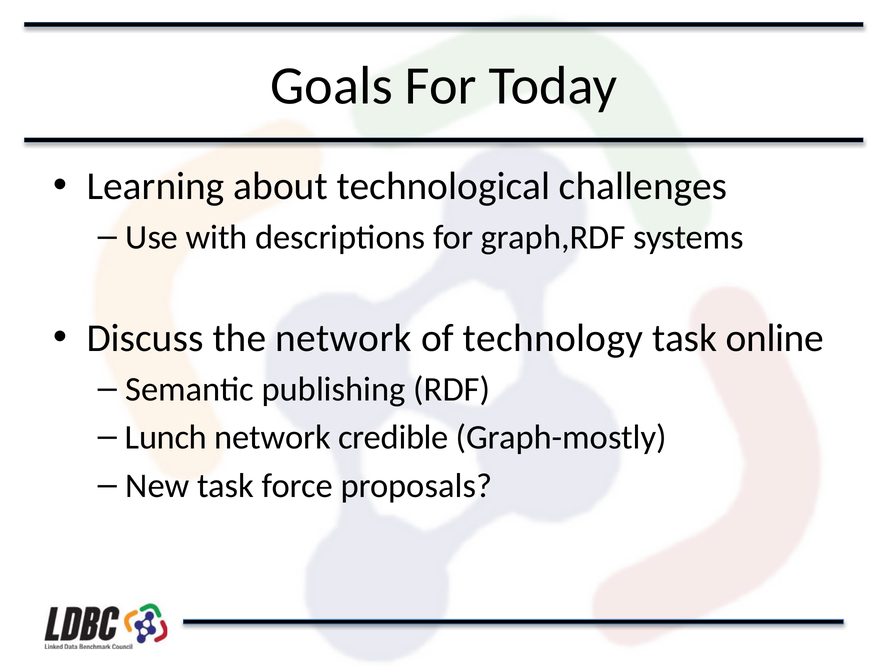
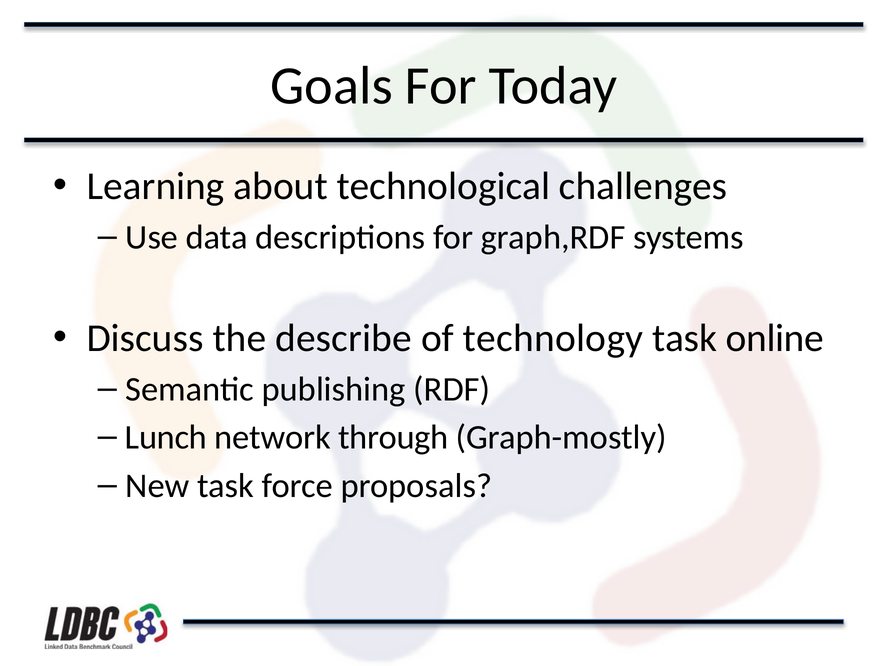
with: with -> data
the network: network -> describe
credible: credible -> through
